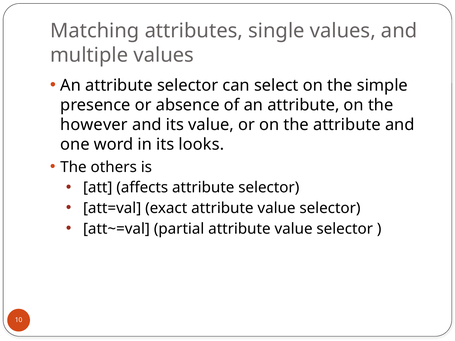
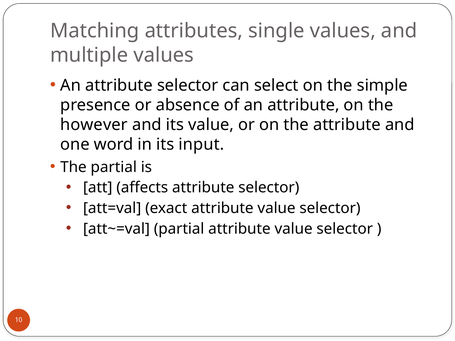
looks: looks -> input
The others: others -> partial
